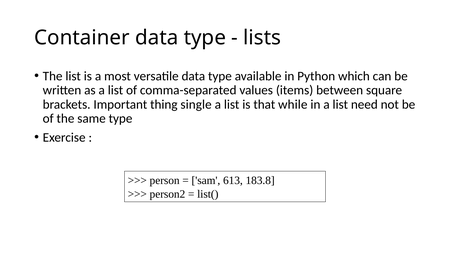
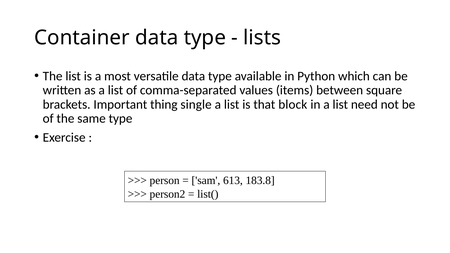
while: while -> block
